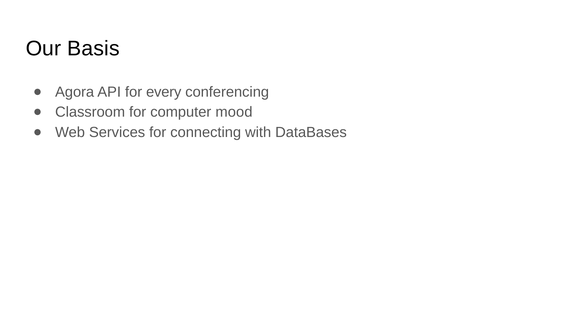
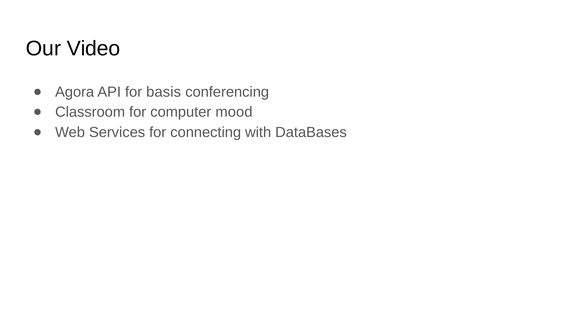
Basis: Basis -> Video
every: every -> basis
